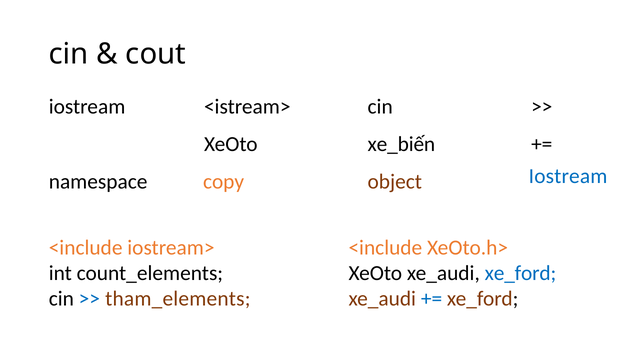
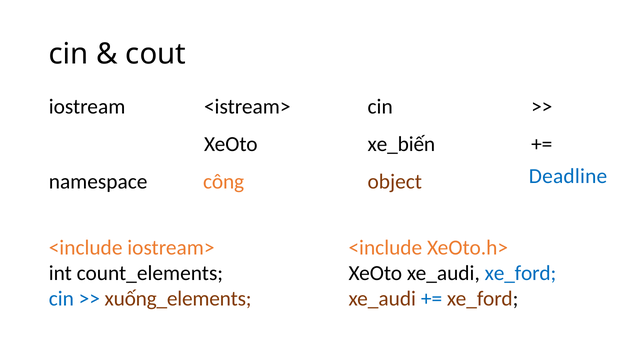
copy: copy -> công
object Iostream: Iostream -> Deadline
cin at (61, 299) colour: black -> blue
tham_elements: tham_elements -> xuống_elements
